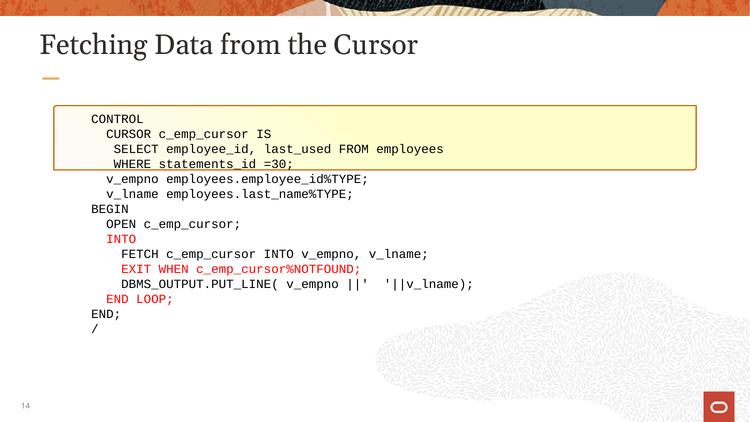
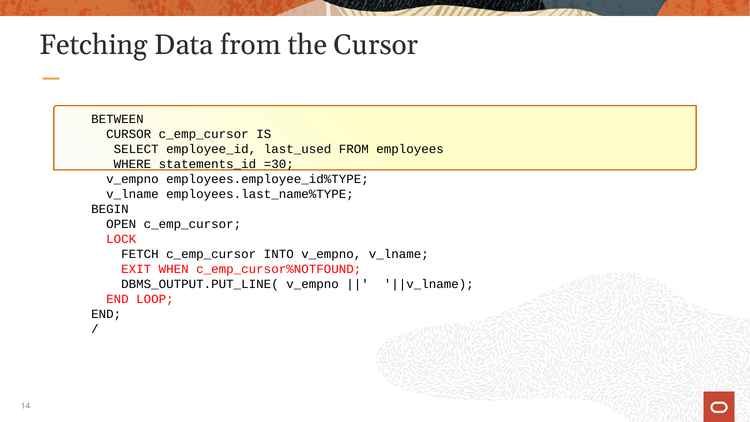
CONTROL: CONTROL -> BETWEEN
INTO at (121, 239): INTO -> LOCK
